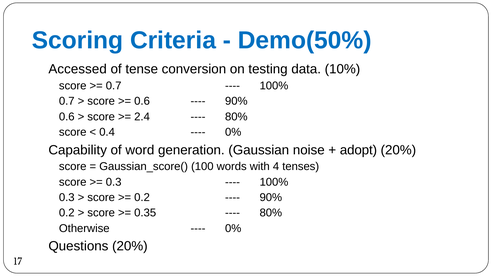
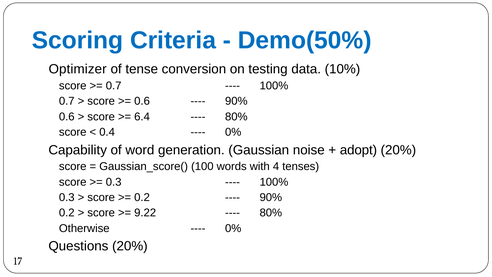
Accessed: Accessed -> Optimizer
2.4: 2.4 -> 6.4
0.35: 0.35 -> 9.22
